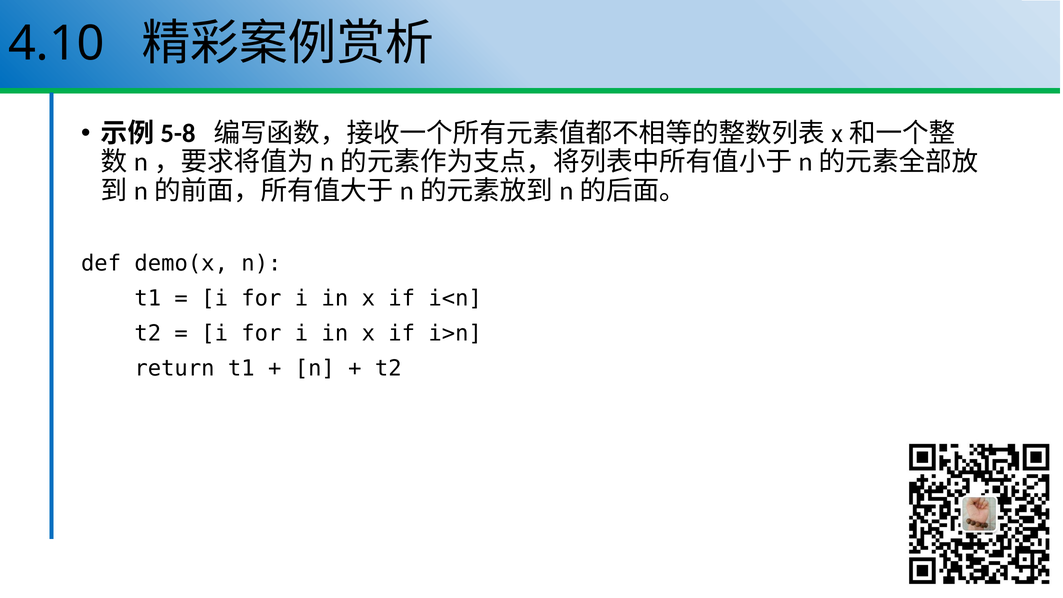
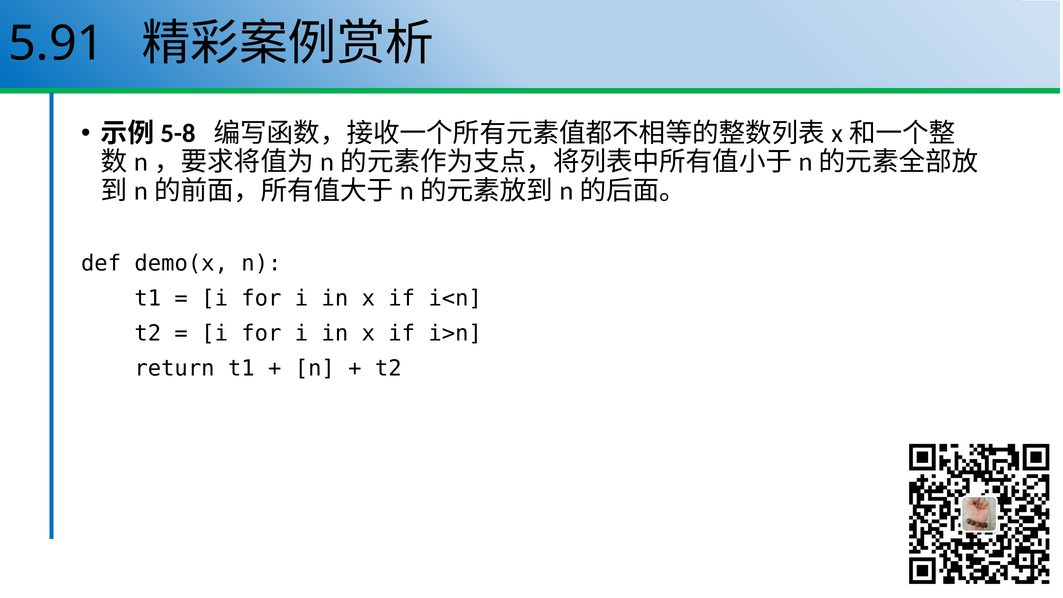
4.10: 4.10 -> 5.91
